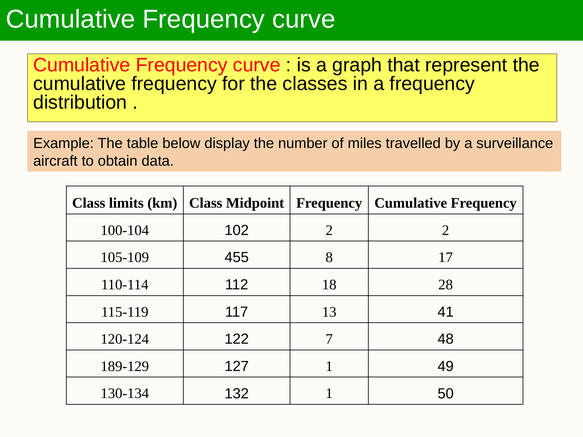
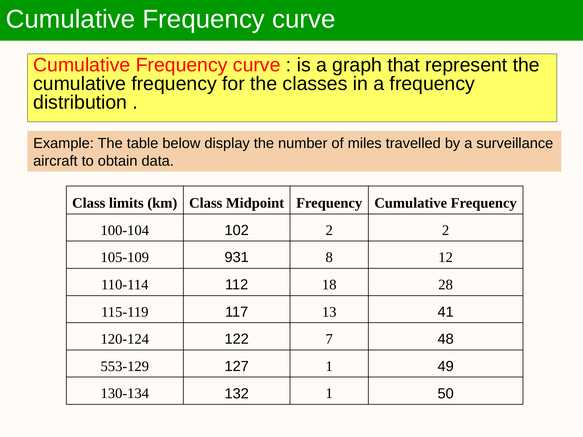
455: 455 -> 931
17: 17 -> 12
189-129: 189-129 -> 553-129
